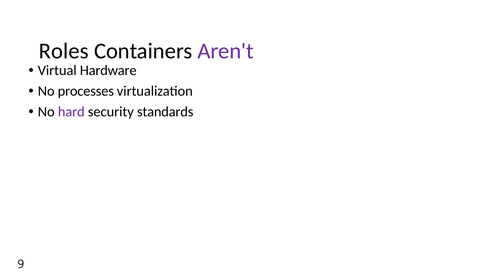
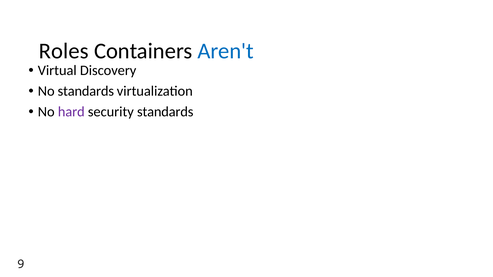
Aren't colour: purple -> blue
Hardware: Hardware -> Discovery
No processes: processes -> standards
